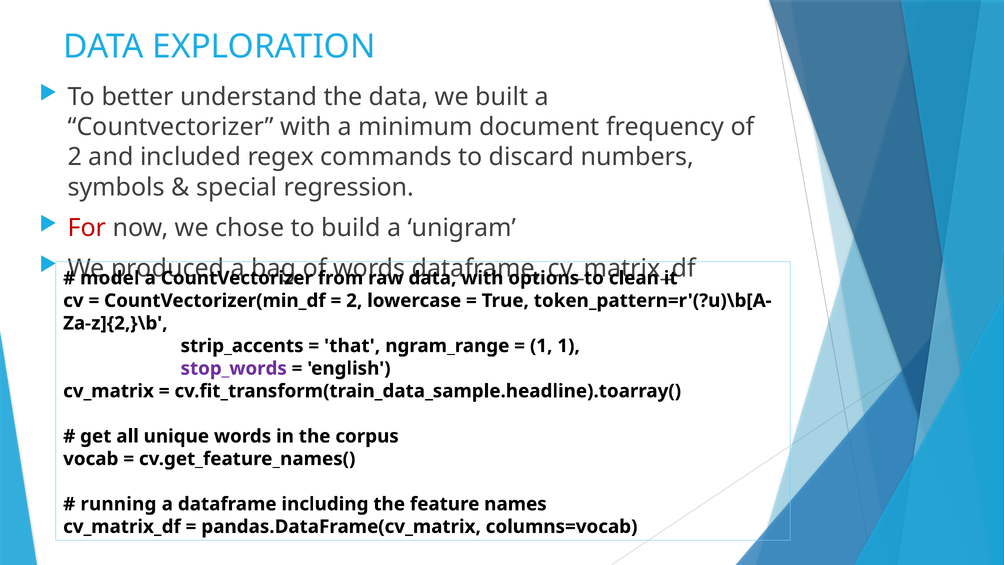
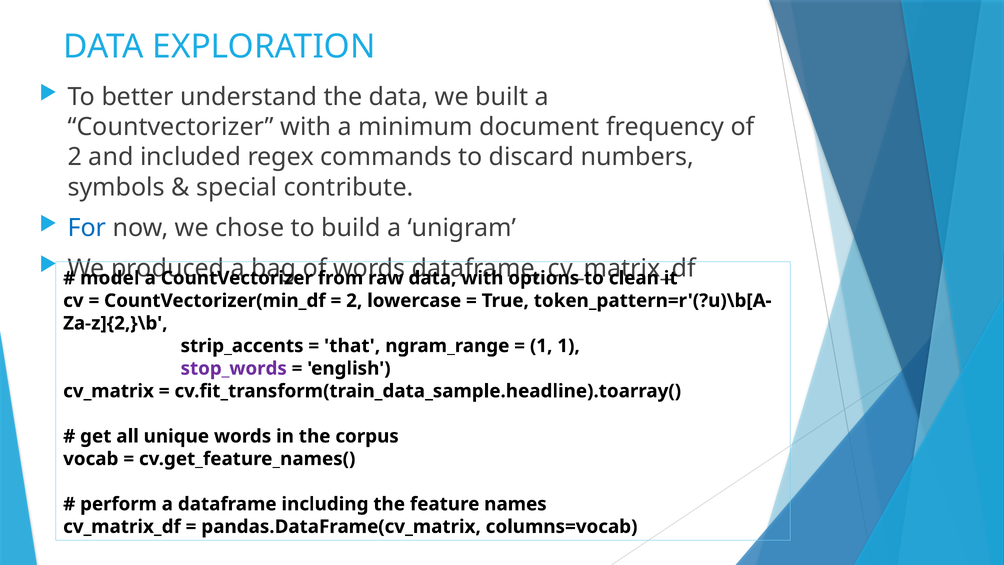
regression: regression -> contribute
For colour: red -> blue
running: running -> perform
